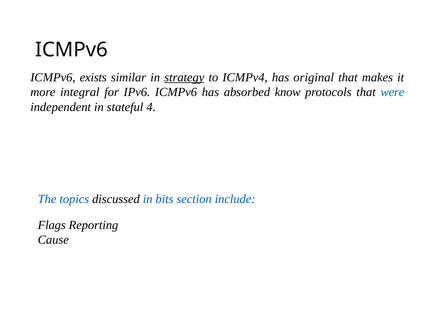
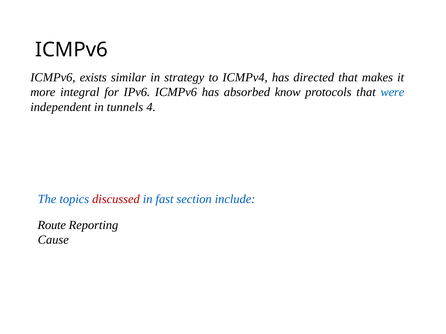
strategy underline: present -> none
original: original -> directed
stateful: stateful -> tunnels
discussed colour: black -> red
bits: bits -> fast
Flags: Flags -> Route
